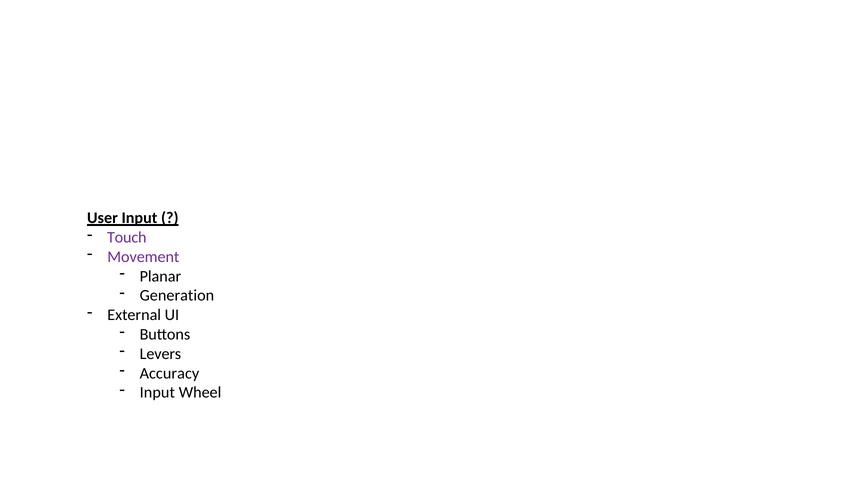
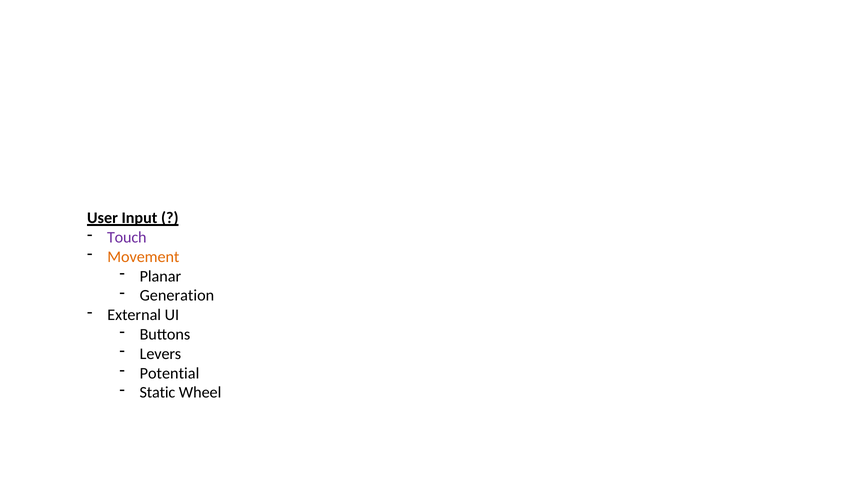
Movement colour: purple -> orange
Accuracy: Accuracy -> Potential
Input at (157, 392): Input -> Static
